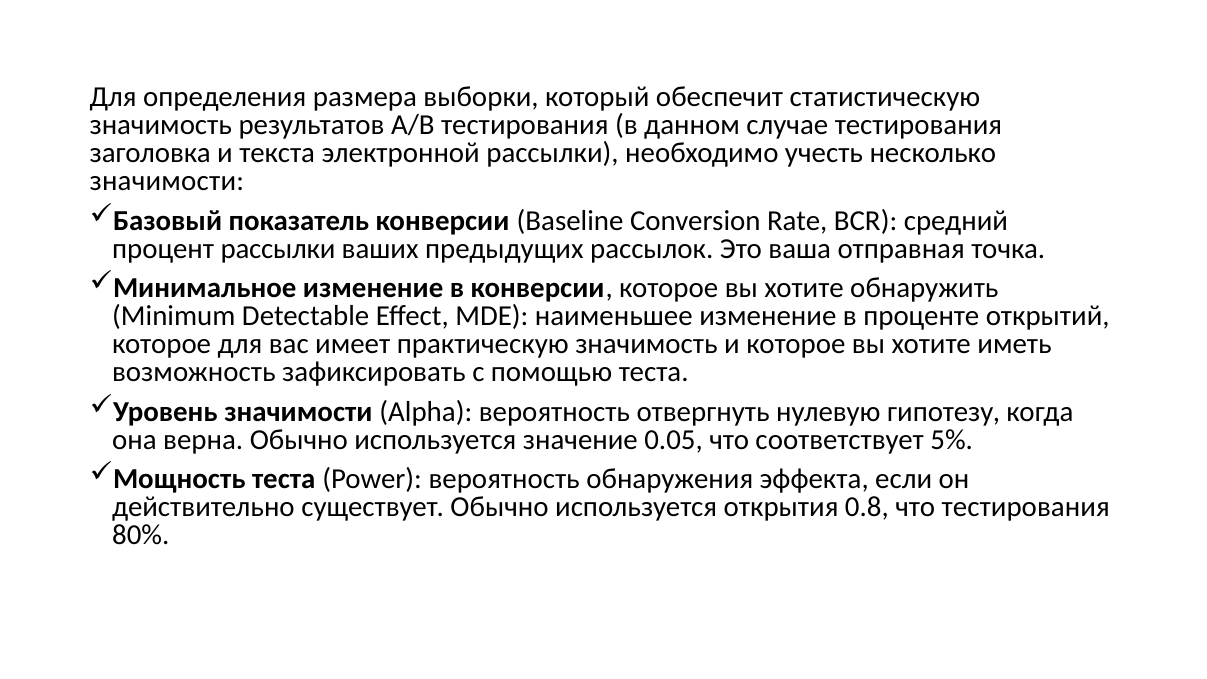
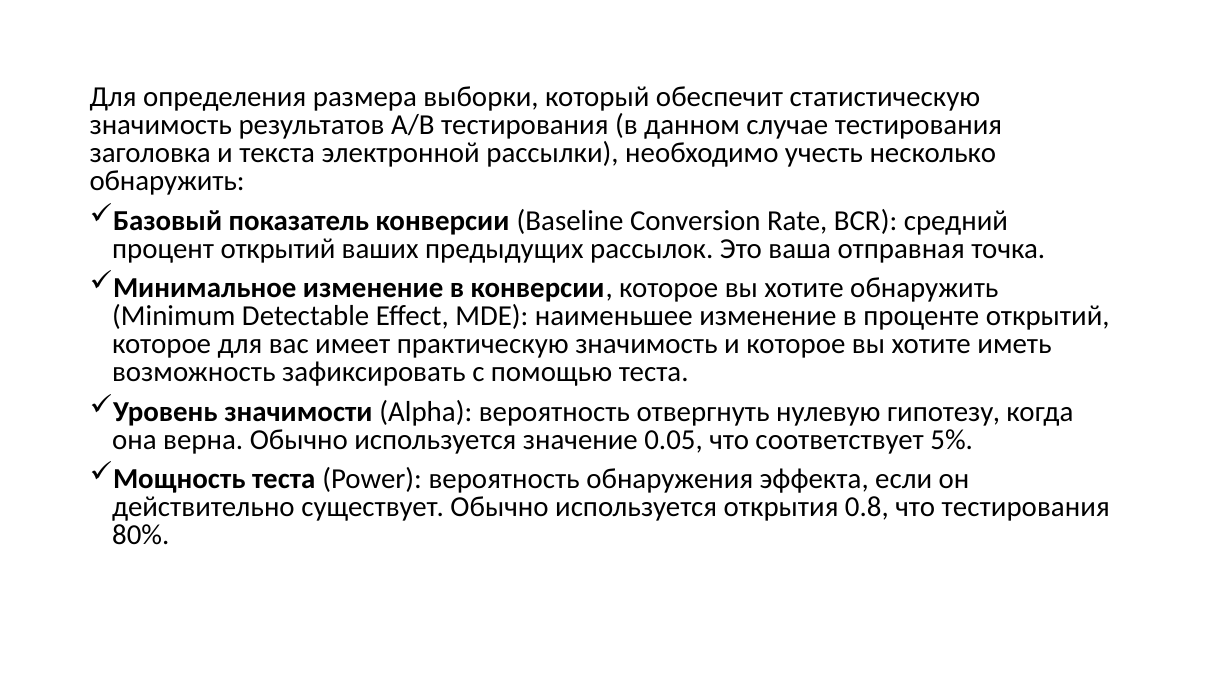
значимости at (167, 181): значимости -> обнаружить
процент рассылки: рассылки -> открытий
